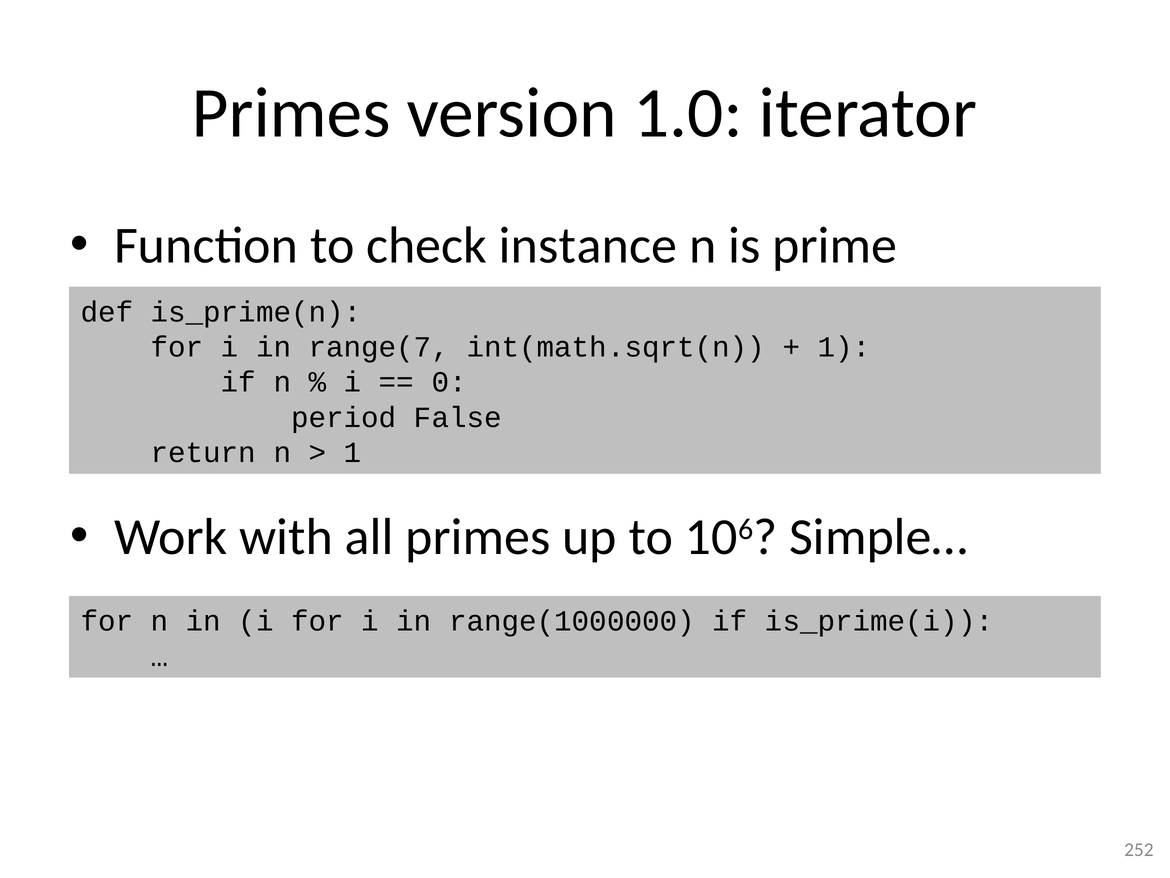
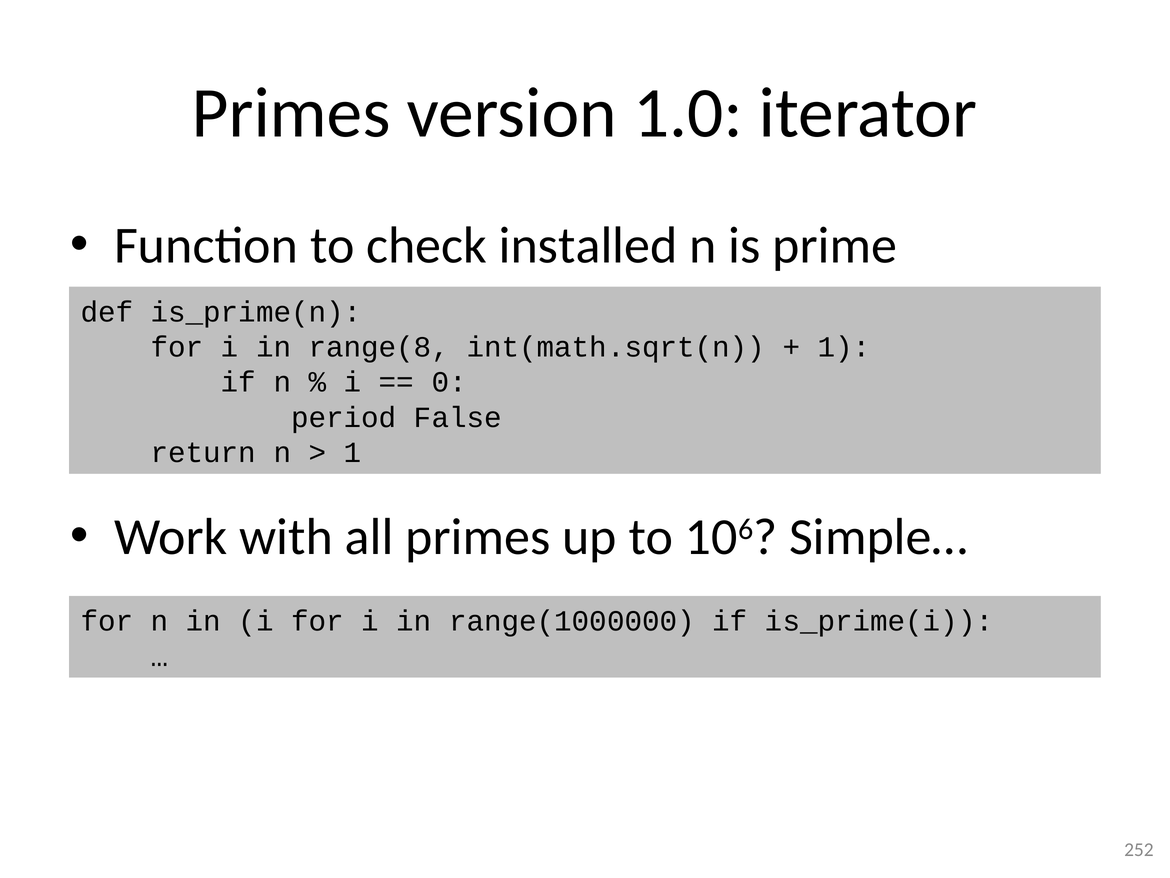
instance: instance -> installed
range(7: range(7 -> range(8
